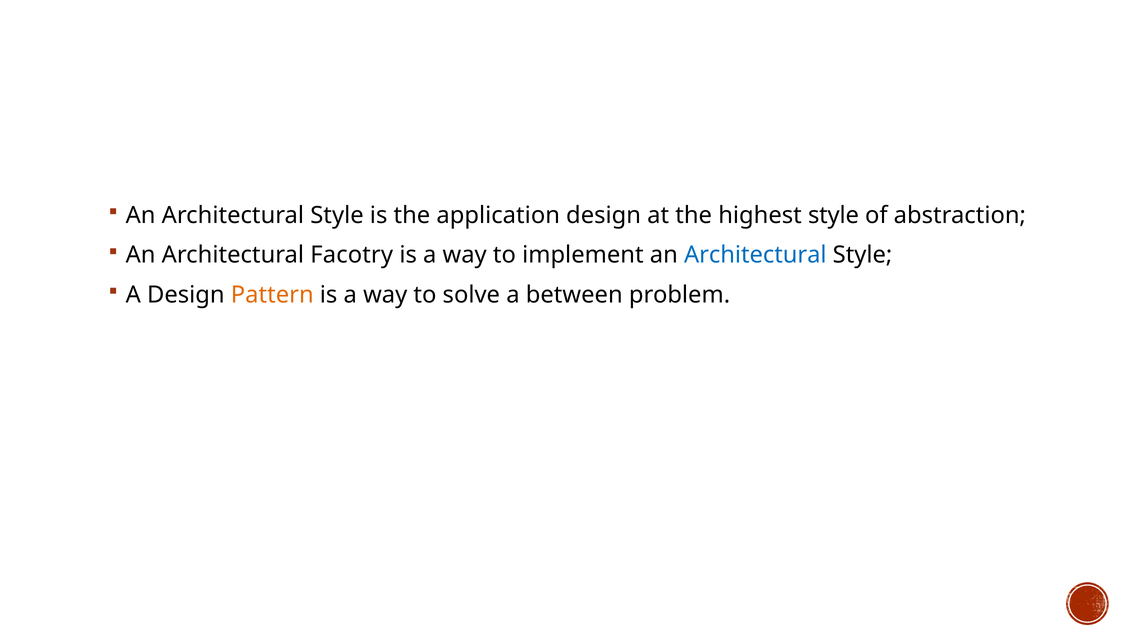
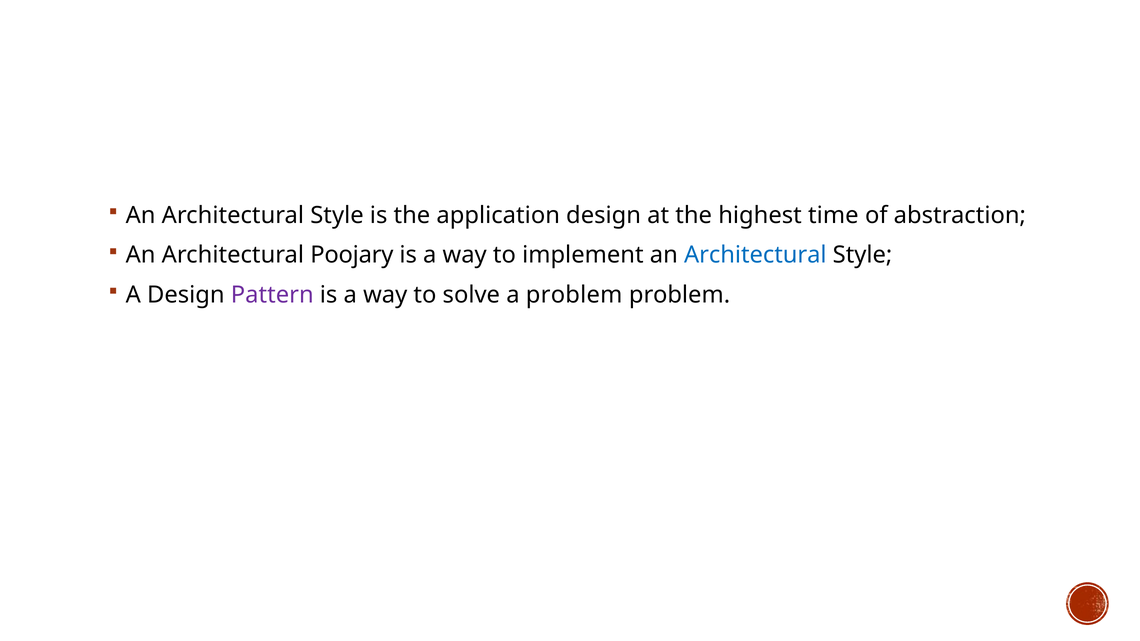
highest style: style -> time
Facotry: Facotry -> Poojary
Pattern colour: orange -> purple
a between: between -> problem
